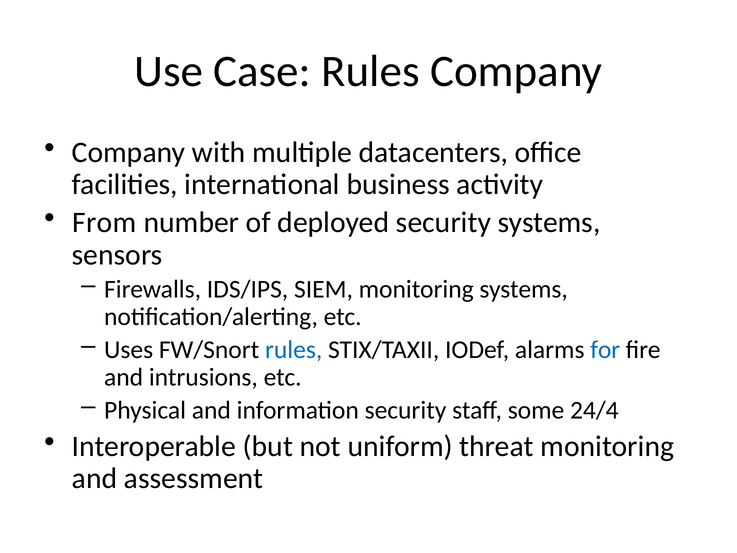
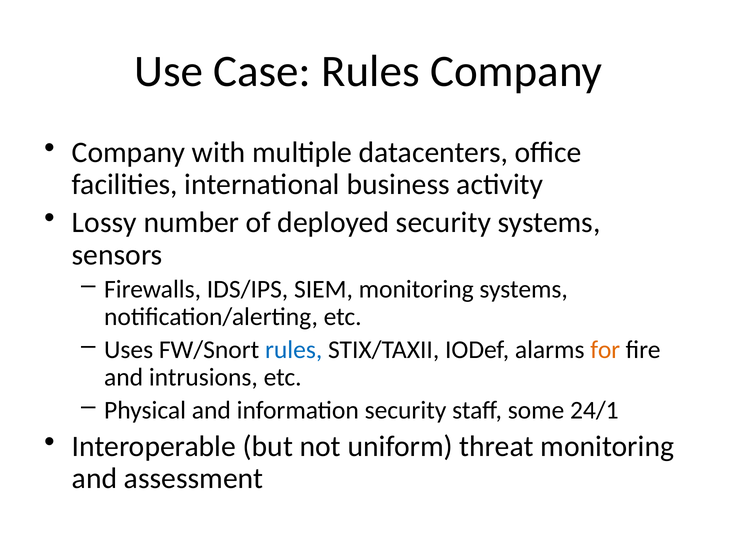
From: From -> Lossy
for colour: blue -> orange
24/4: 24/4 -> 24/1
